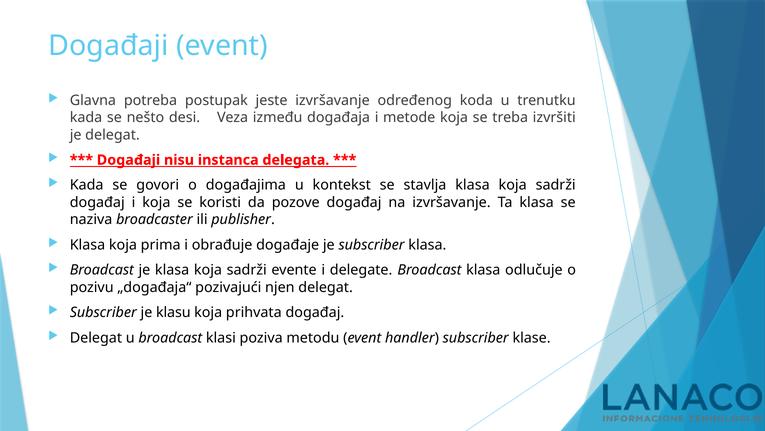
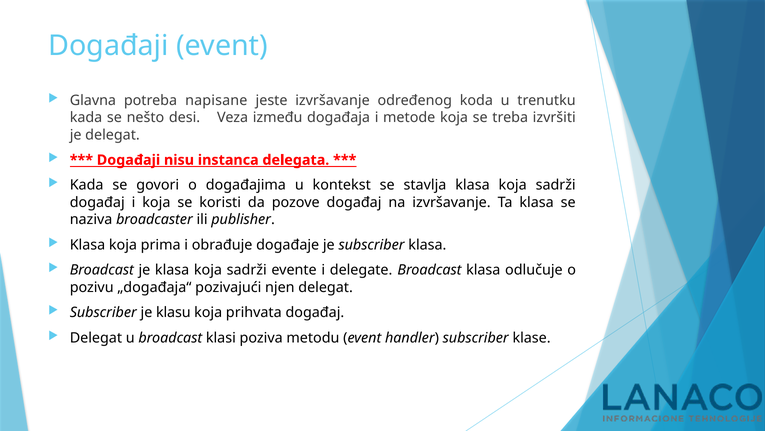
postupak: postupak -> napisane
